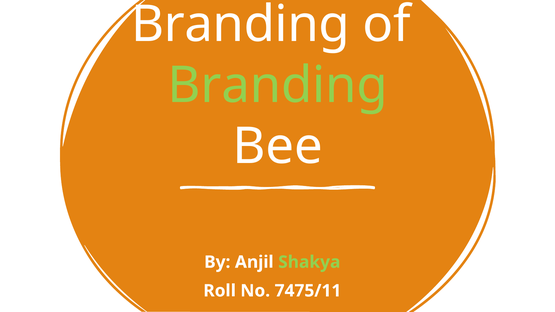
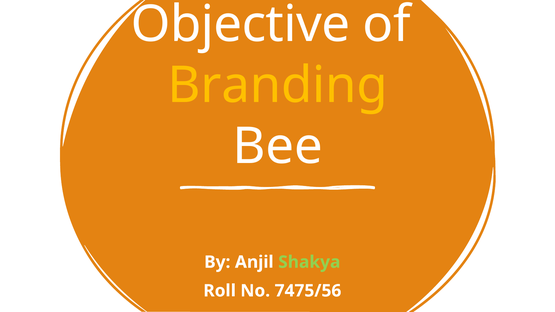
Branding at (240, 25): Branding -> Objective
Branding at (278, 86) colour: light green -> yellow
7475/11: 7475/11 -> 7475/56
